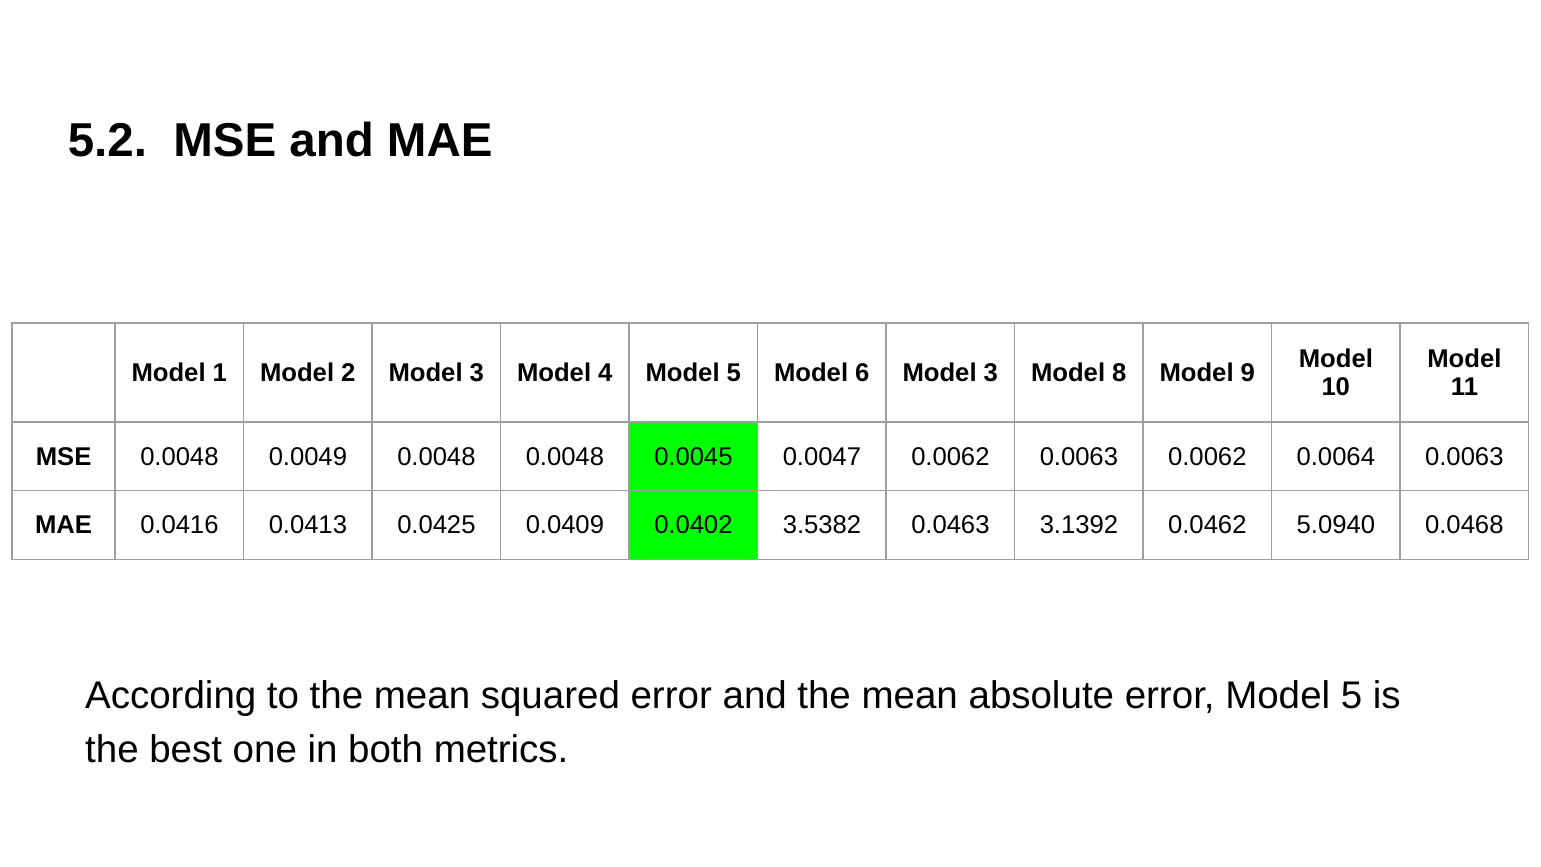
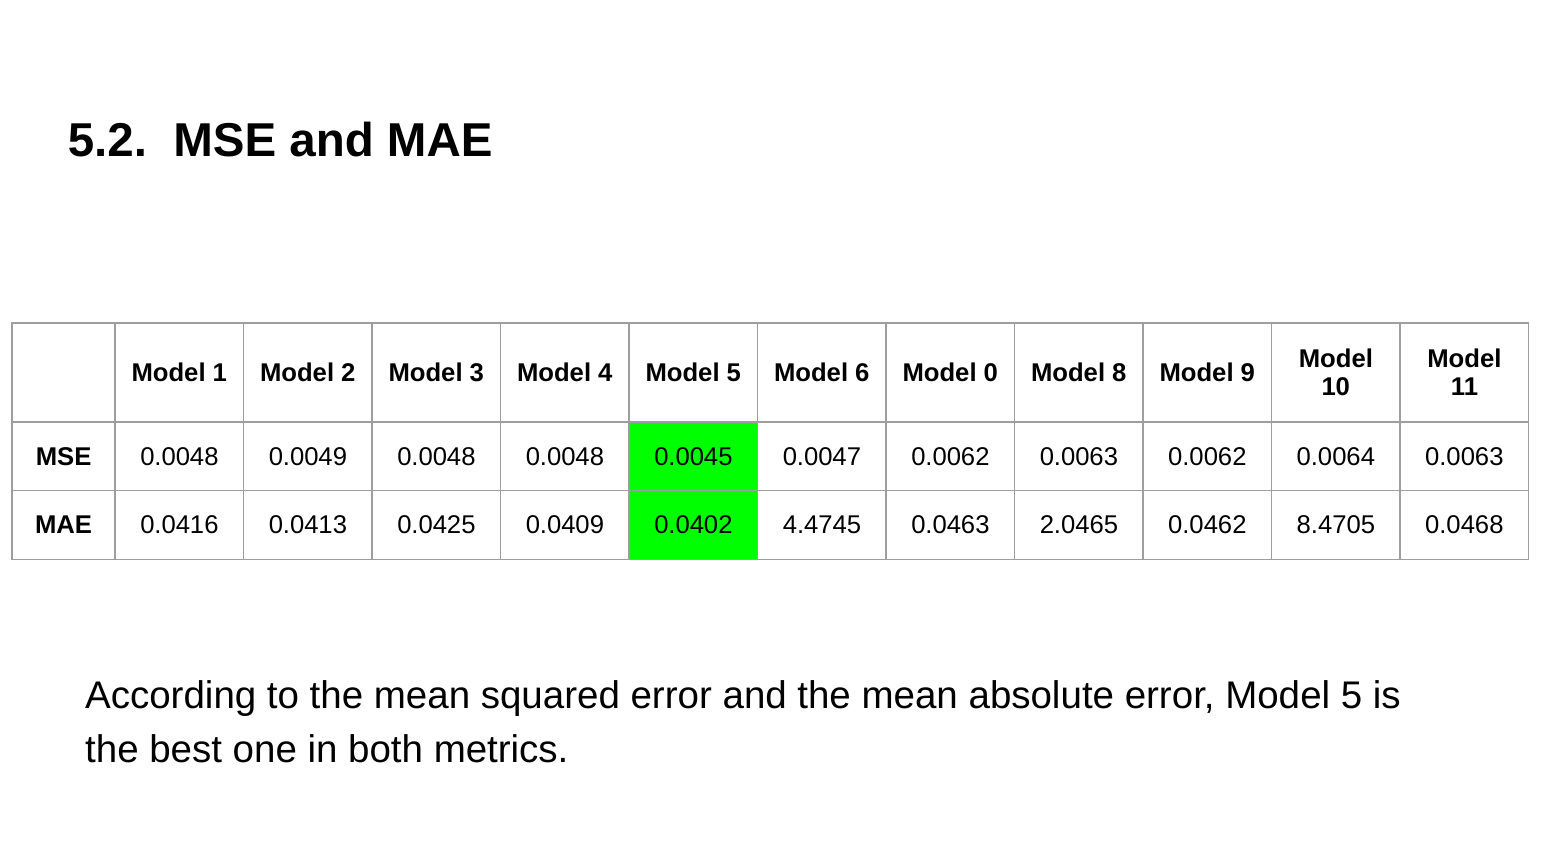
6 Model 3: 3 -> 0
3.5382: 3.5382 -> 4.4745
3.1392: 3.1392 -> 2.0465
5.0940: 5.0940 -> 8.4705
